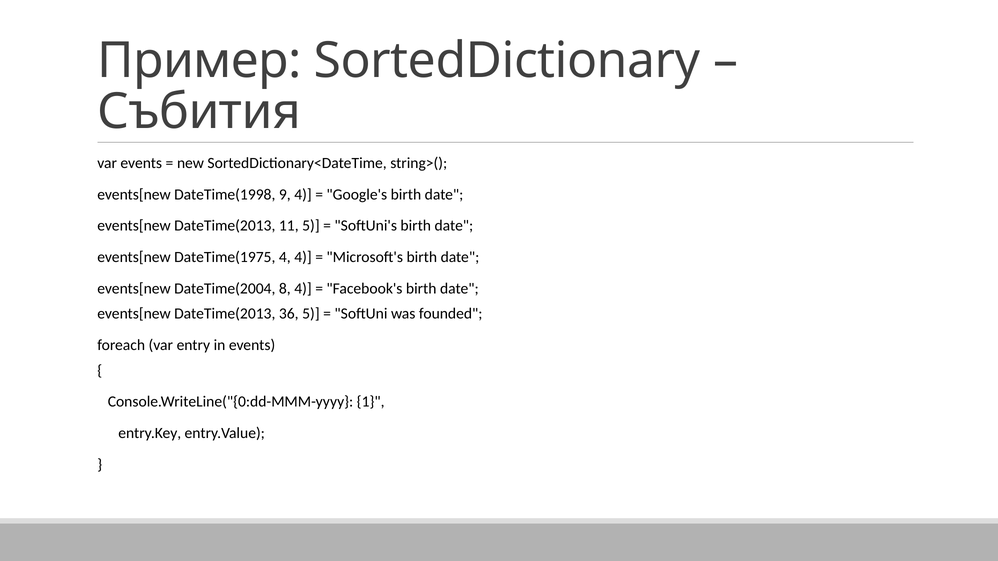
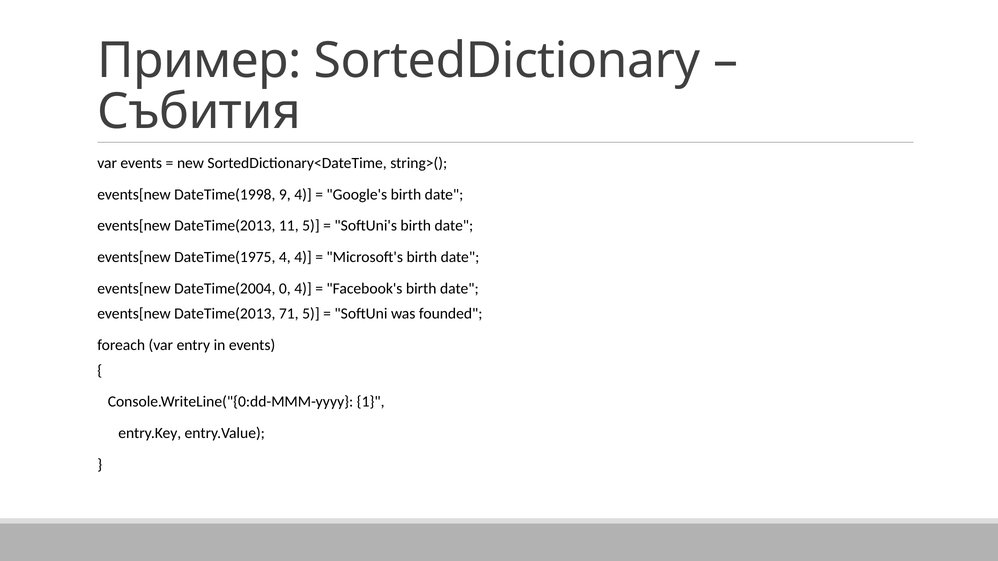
8: 8 -> 0
36: 36 -> 71
